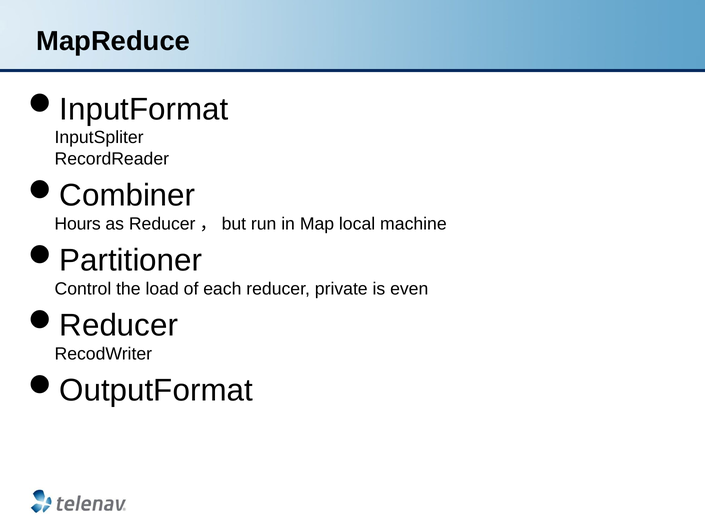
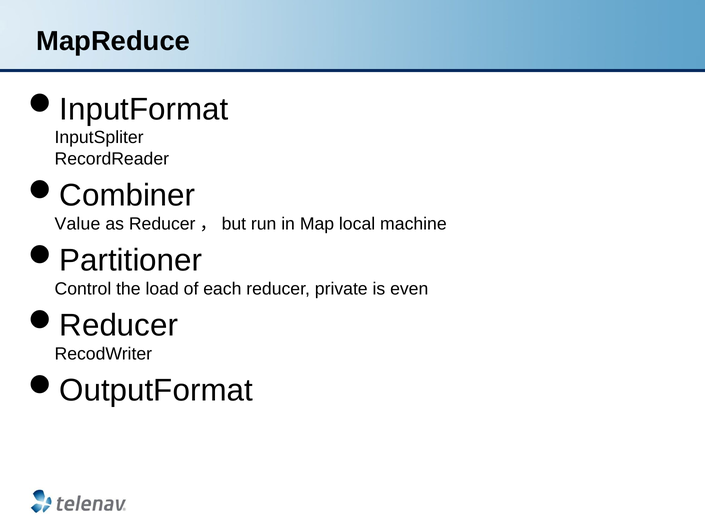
Hours: Hours -> Value
